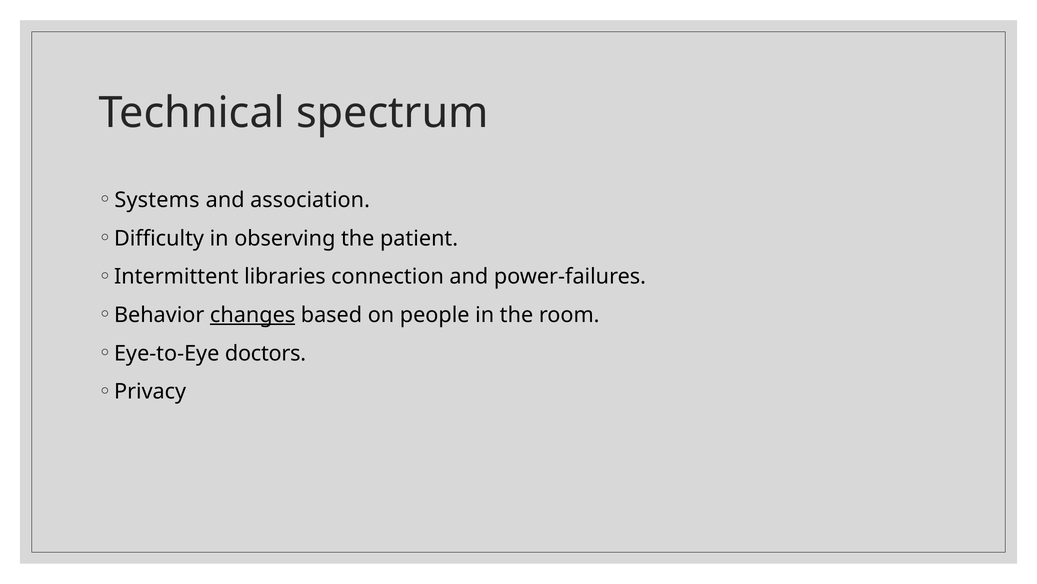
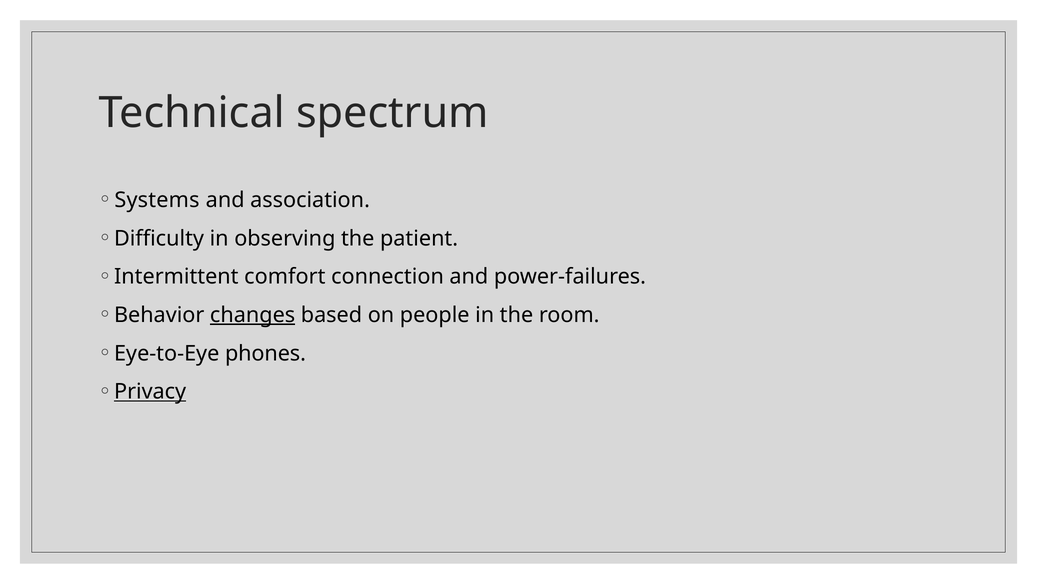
libraries: libraries -> comfort
doctors: doctors -> phones
Privacy underline: none -> present
